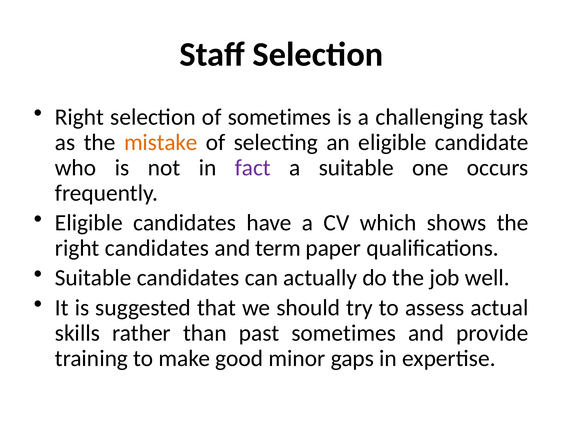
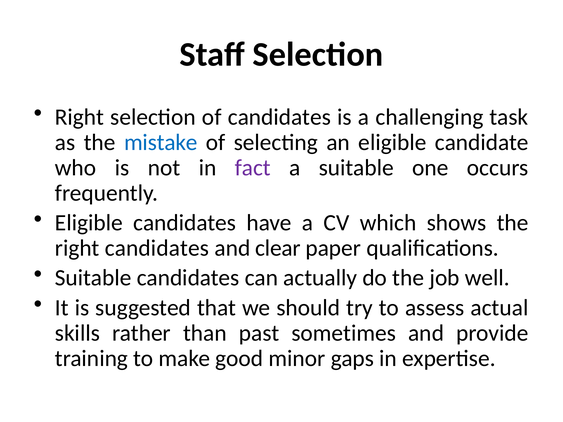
of sometimes: sometimes -> candidates
mistake colour: orange -> blue
term: term -> clear
